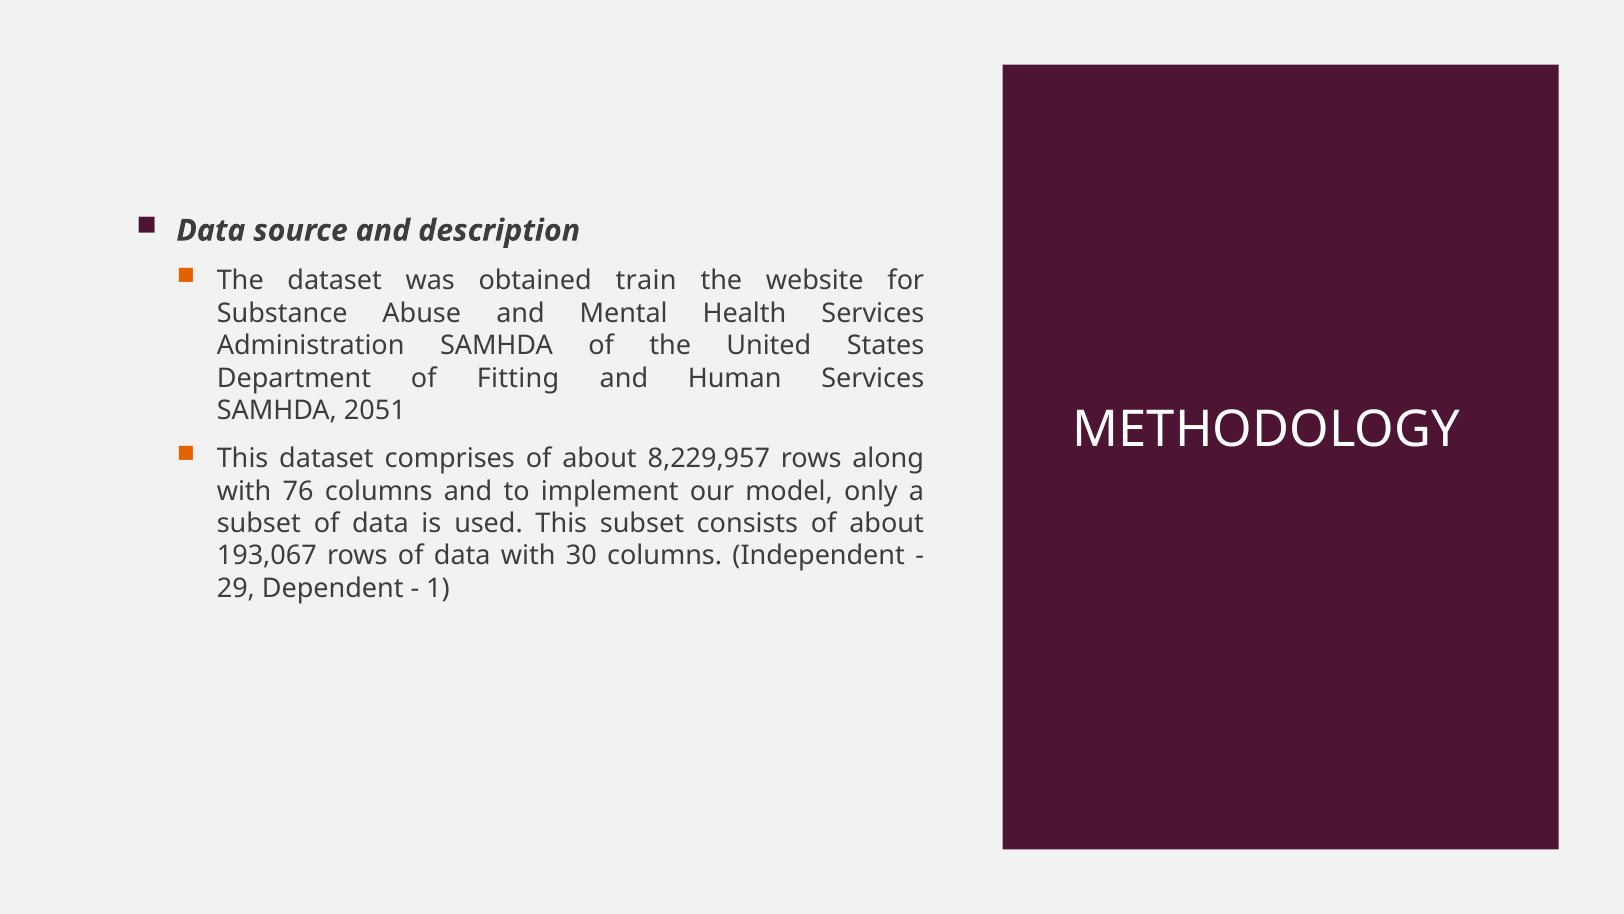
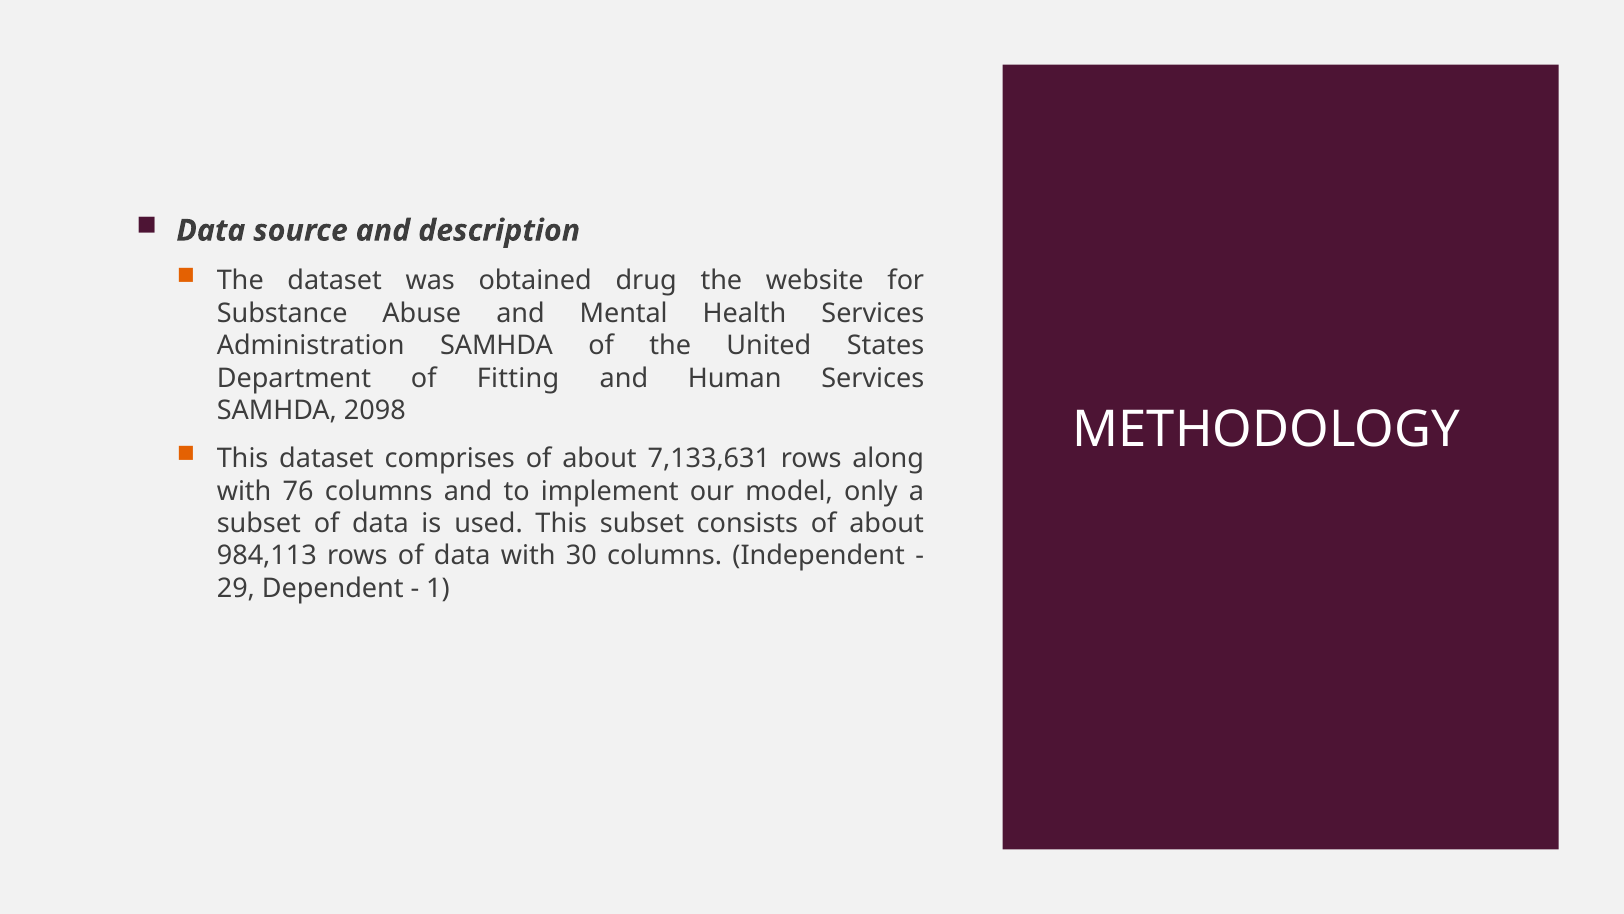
train: train -> drug
2051: 2051 -> 2098
8,229,957: 8,229,957 -> 7,133,631
193,067: 193,067 -> 984,113
